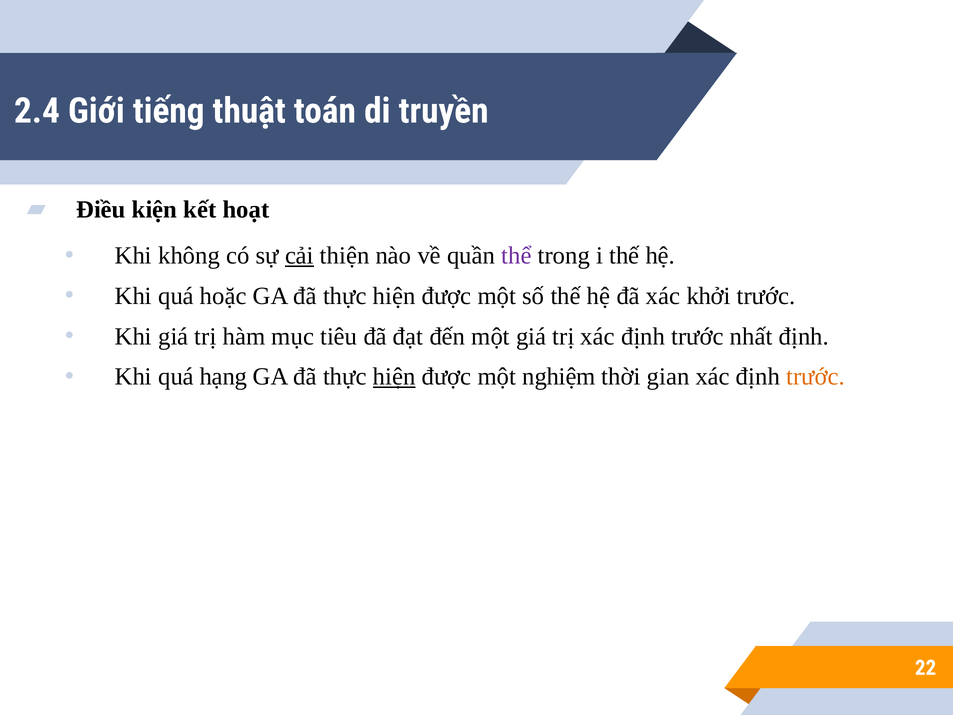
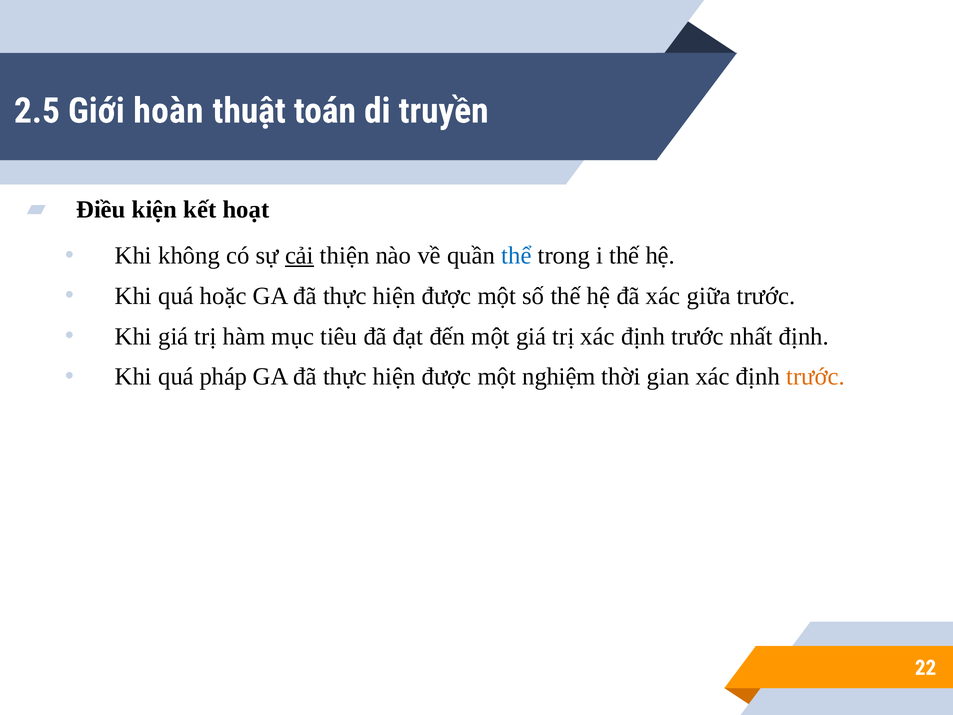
2.4: 2.4 -> 2.5
tiếng: tiếng -> hoàn
thể colour: purple -> blue
khởi: khởi -> giữa
hạng: hạng -> pháp
hiện at (394, 377) underline: present -> none
